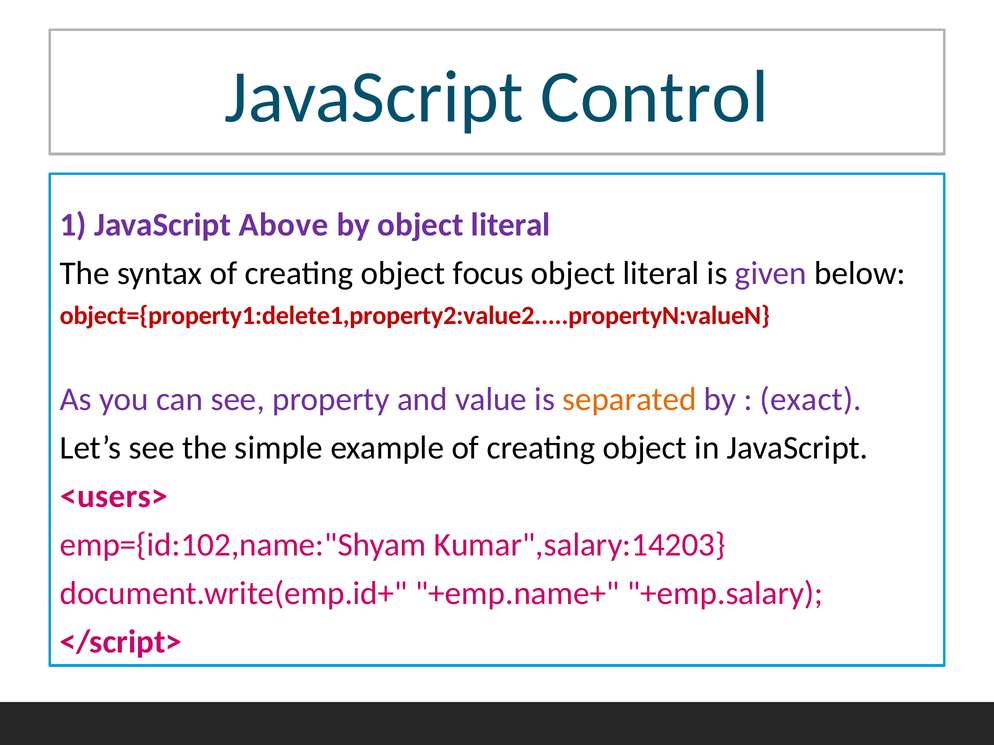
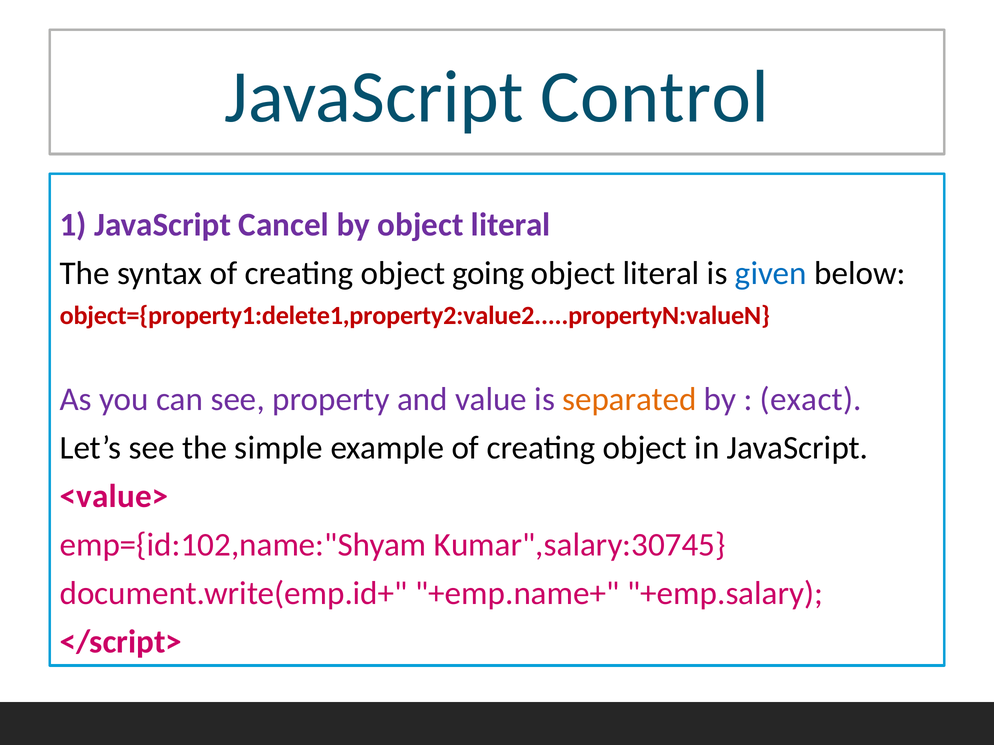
Above: Above -> Cancel
focus: focus -> going
given colour: purple -> blue
<users>: <users> -> <value>
Kumar",salary:14203: Kumar",salary:14203 -> Kumar",salary:30745
